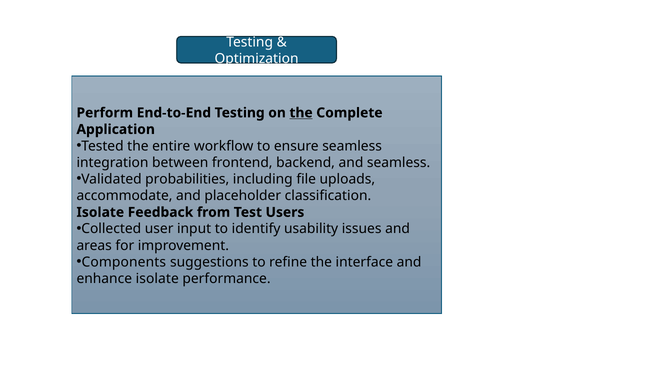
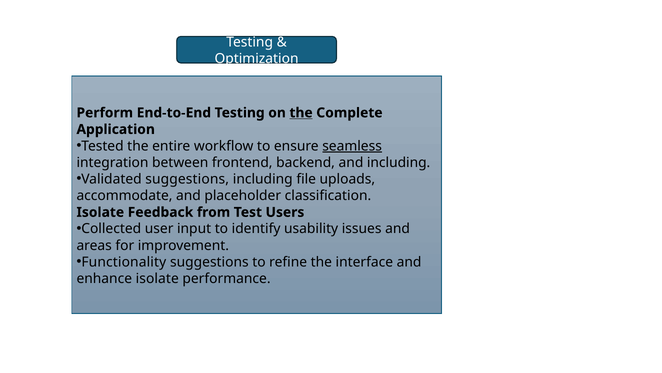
seamless at (352, 146) underline: none -> present
and seamless: seamless -> including
Validated probabilities: probabilities -> suggestions
Components: Components -> Functionality
